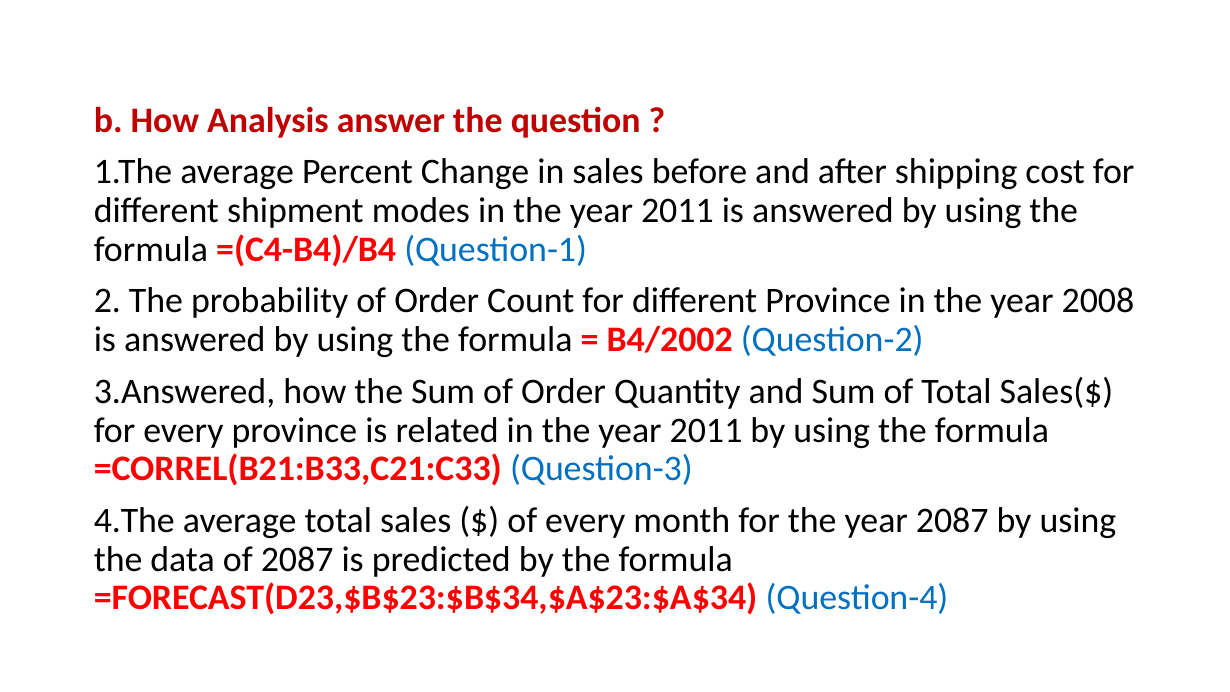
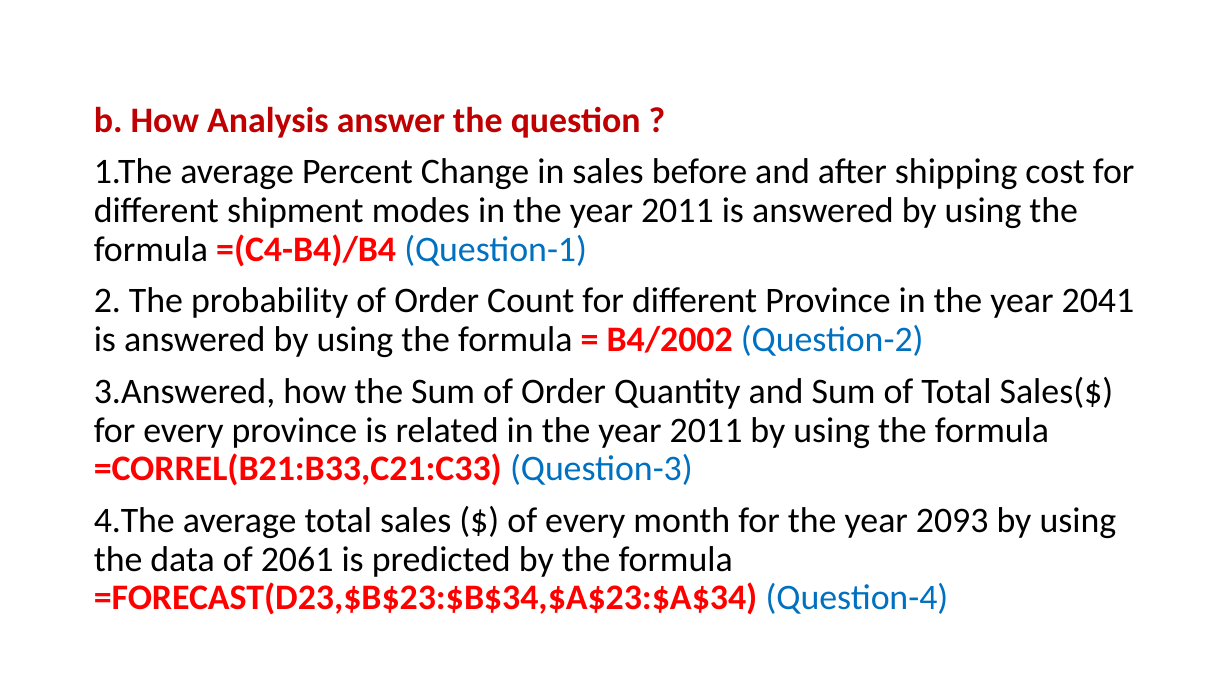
2008: 2008 -> 2041
year 2087: 2087 -> 2093
of 2087: 2087 -> 2061
